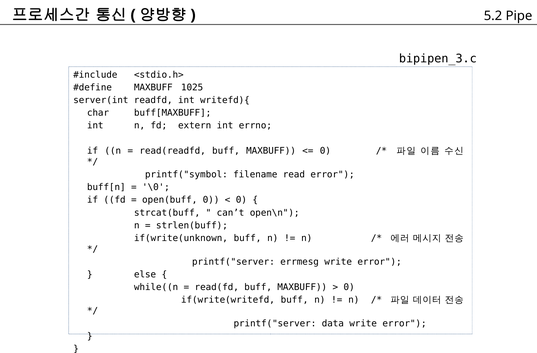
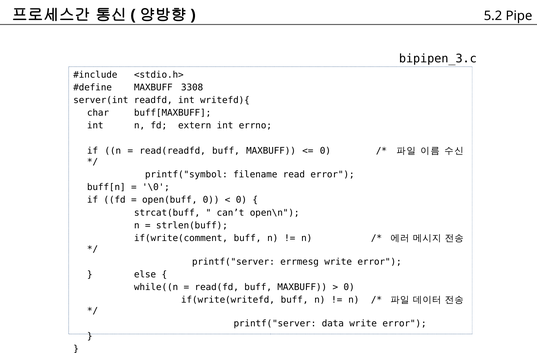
1025: 1025 -> 3308
if(write(unknown: if(write(unknown -> if(write(comment
